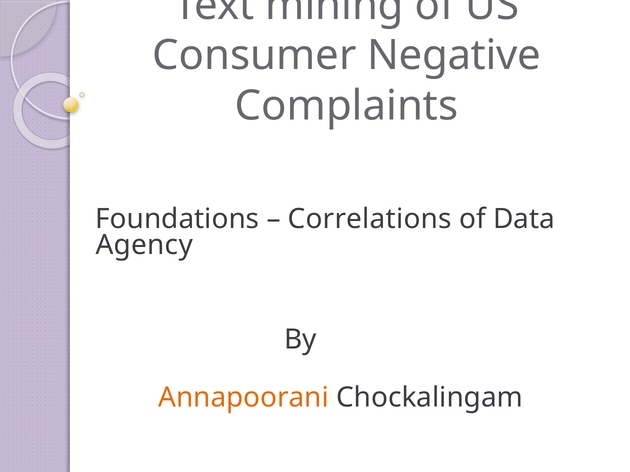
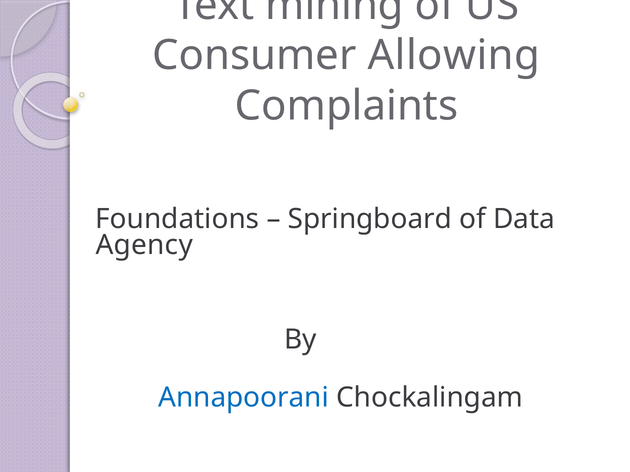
Negative: Negative -> Allowing
Correlations: Correlations -> Springboard
Annapoorani colour: orange -> blue
